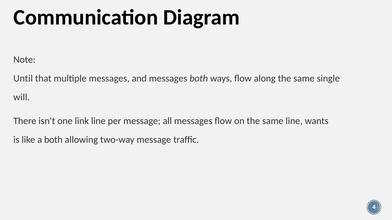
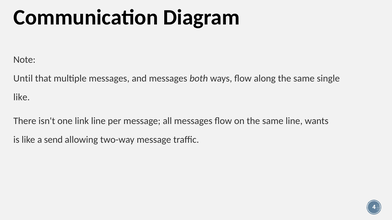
will at (22, 97): will -> like
a both: both -> send
